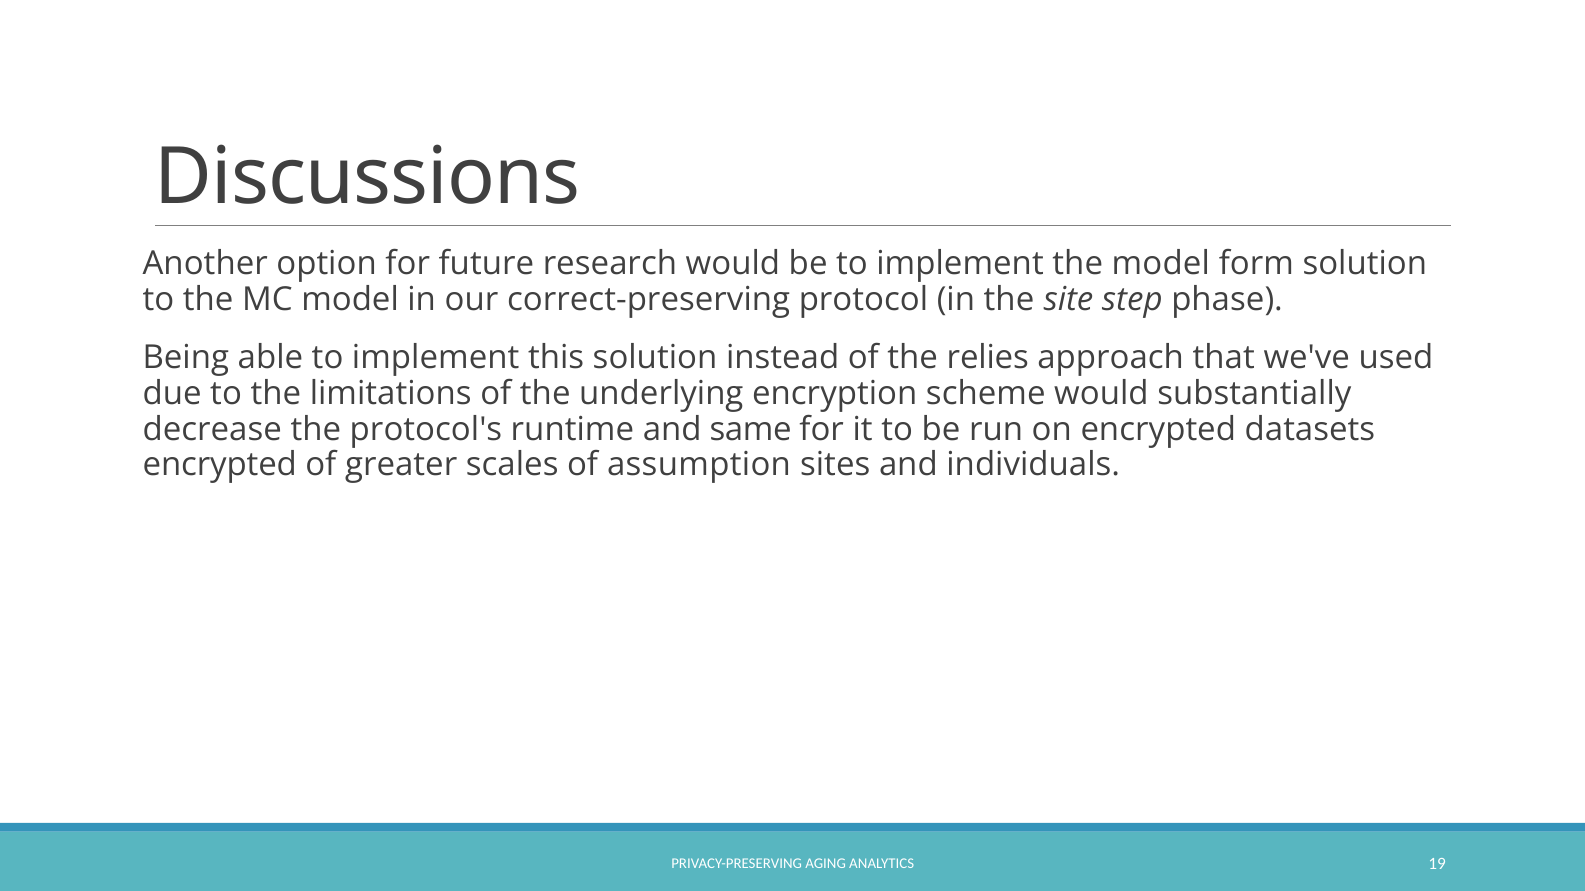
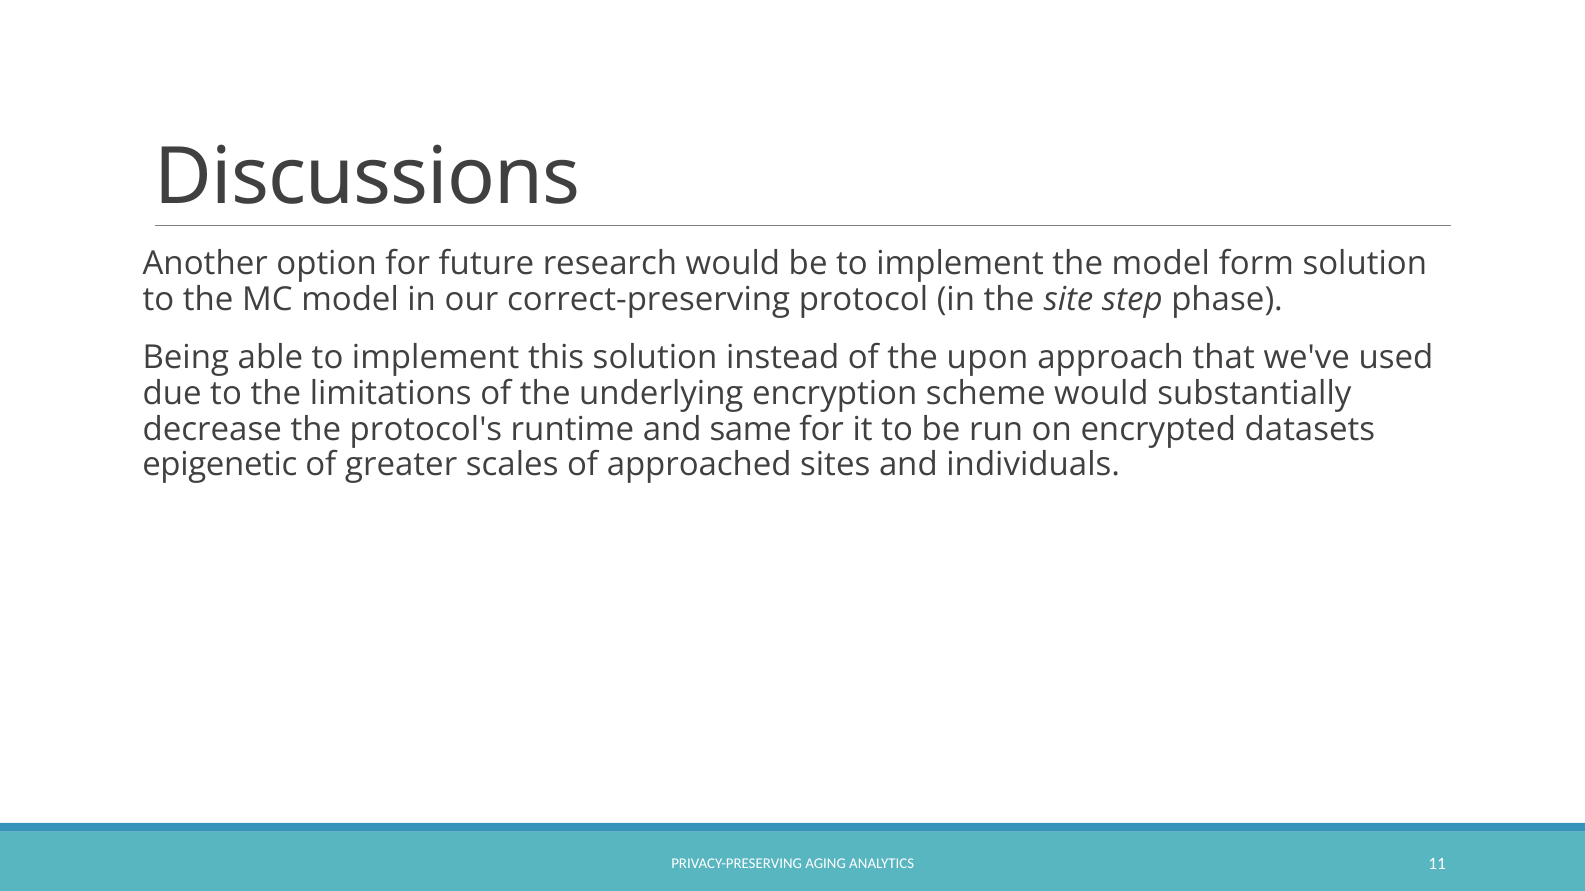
relies: relies -> upon
encrypted at (220, 465): encrypted -> epigenetic
assumption: assumption -> approached
19: 19 -> 11
